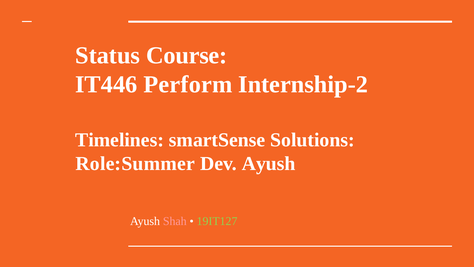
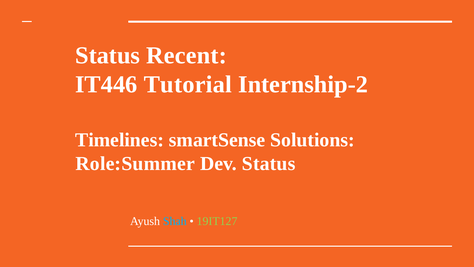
Course: Course -> Recent
Perform: Perform -> Tutorial
Dev Ayush: Ayush -> Status
Shah colour: pink -> light blue
